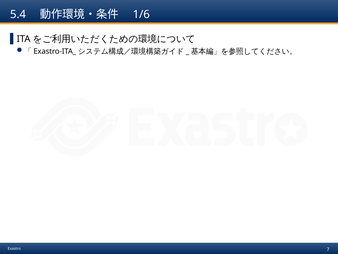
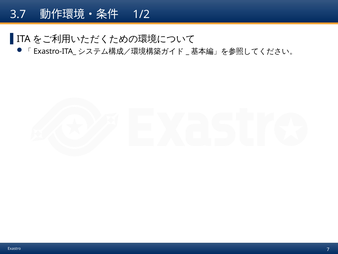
5.4: 5.4 -> 3.7
1/6: 1/6 -> 1/2
